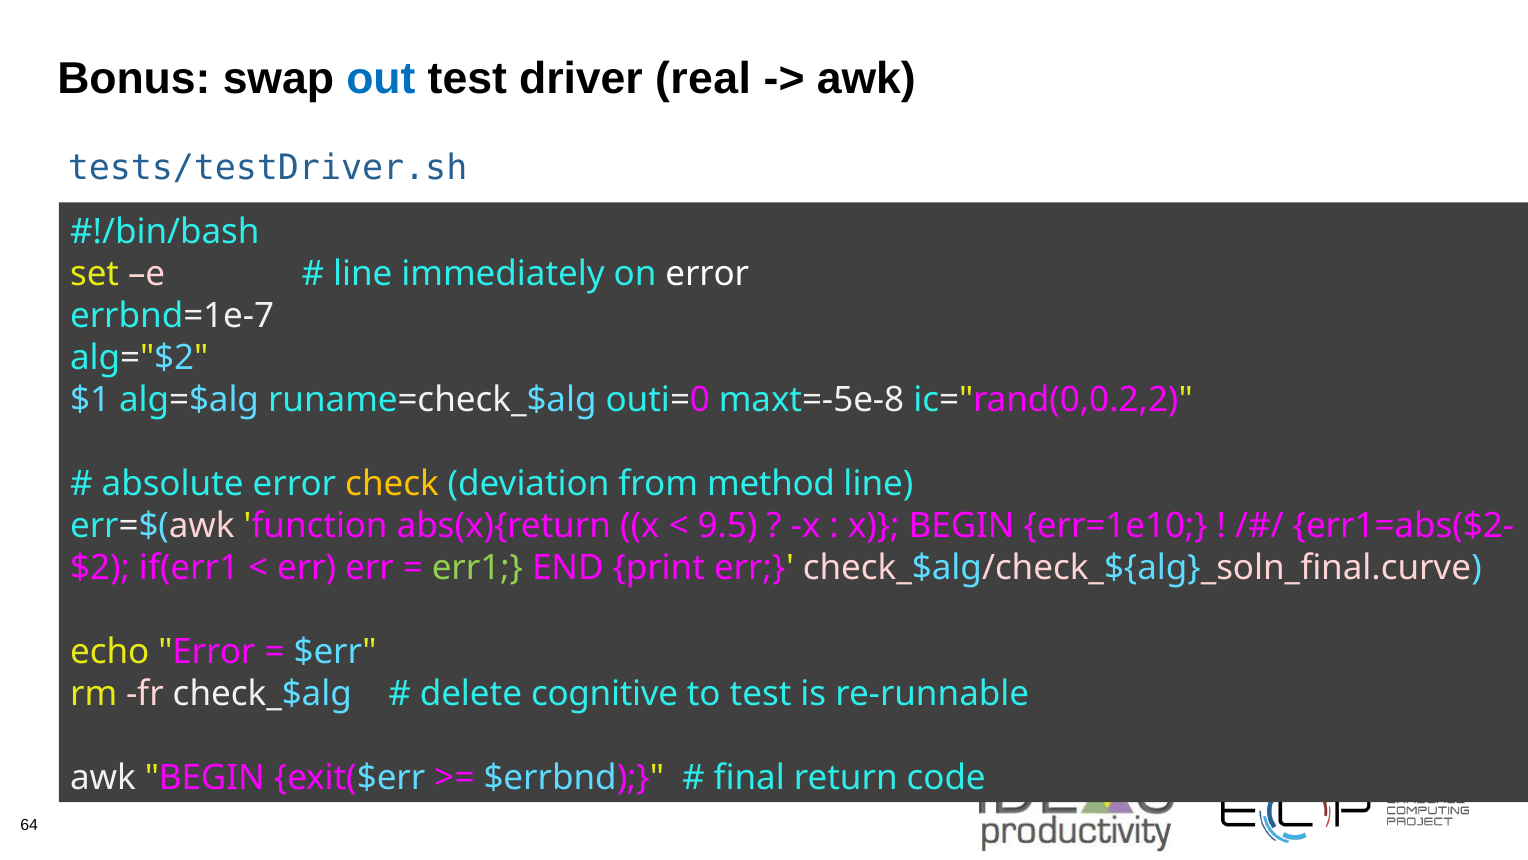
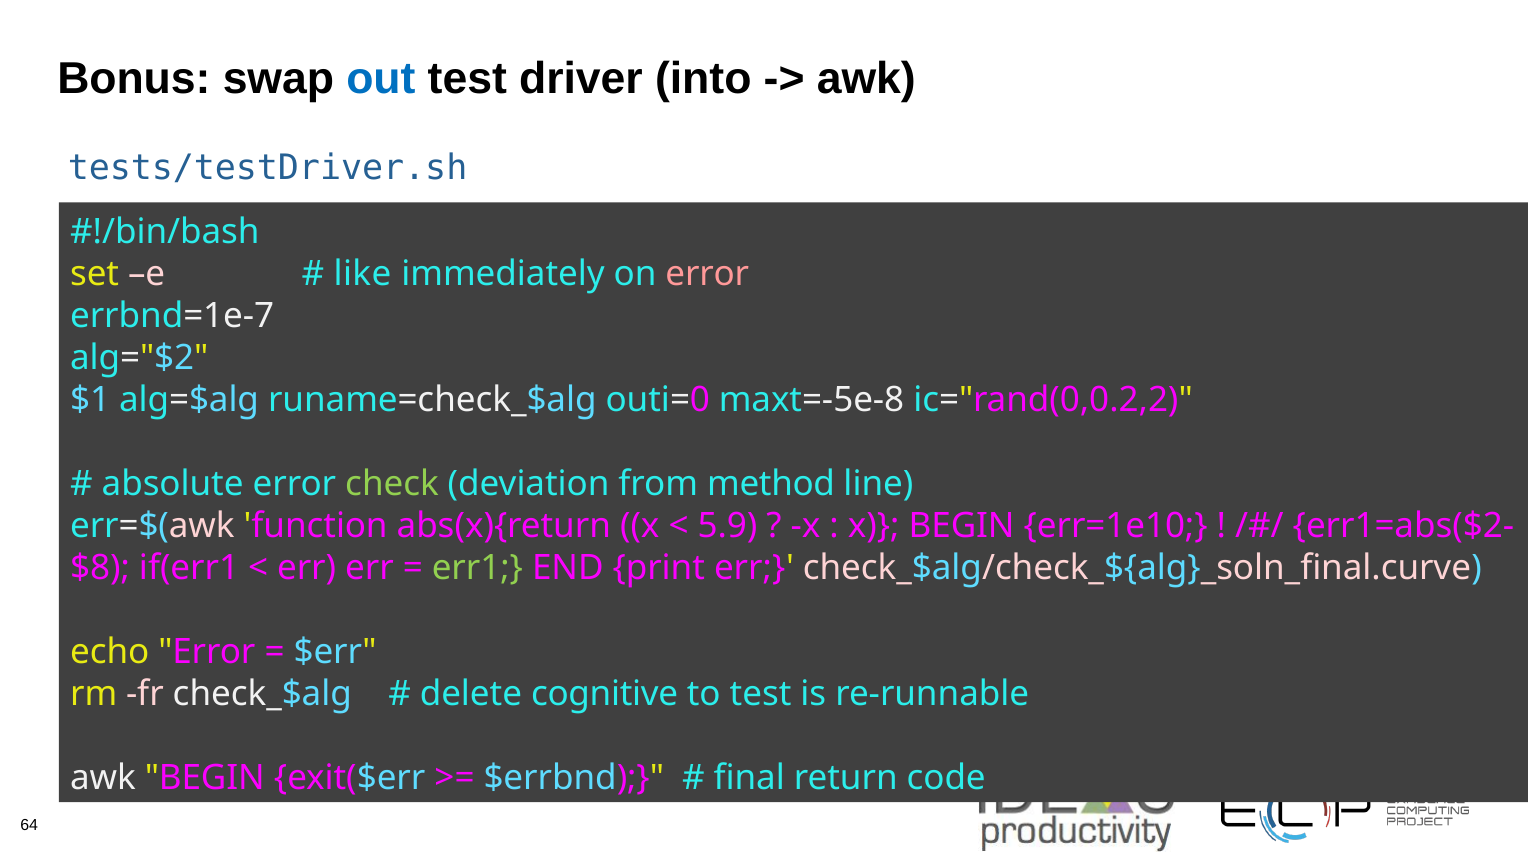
real: real -> into
line at (363, 273): line -> like
error at (707, 273) colour: white -> pink
check colour: yellow -> light green
9.5: 9.5 -> 5.9
$2: $2 -> $8
